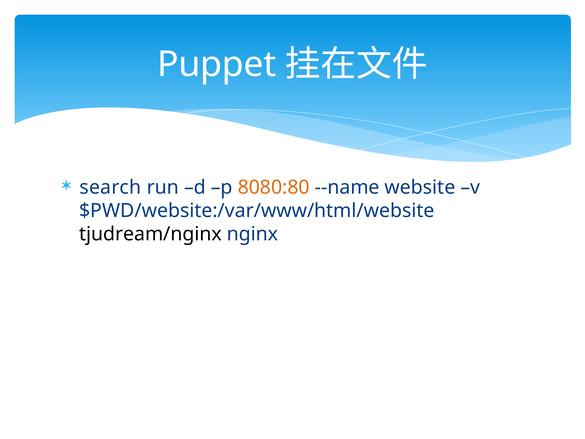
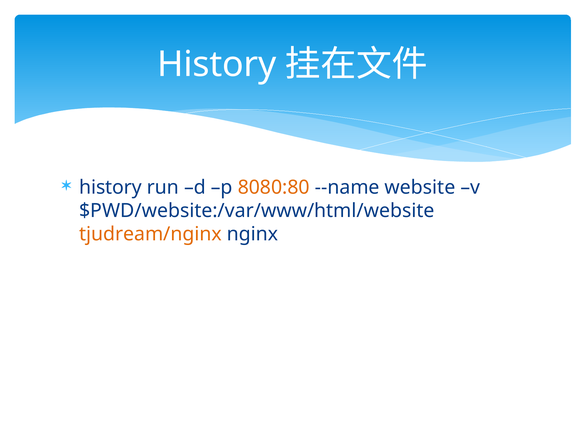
Puppet at (217, 64): Puppet -> History
search at (110, 187): search -> history
tjudream/nginx colour: black -> orange
